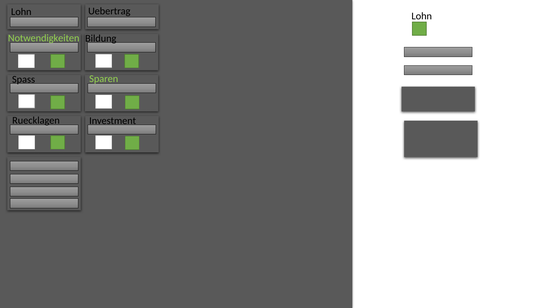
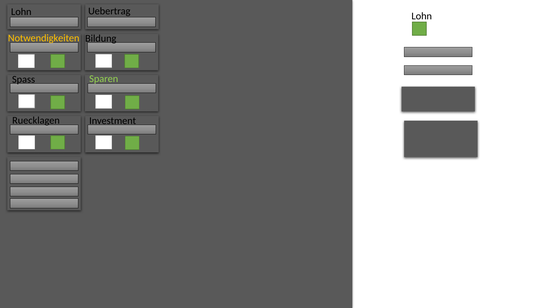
Notwendigkeiten colour: light green -> yellow
